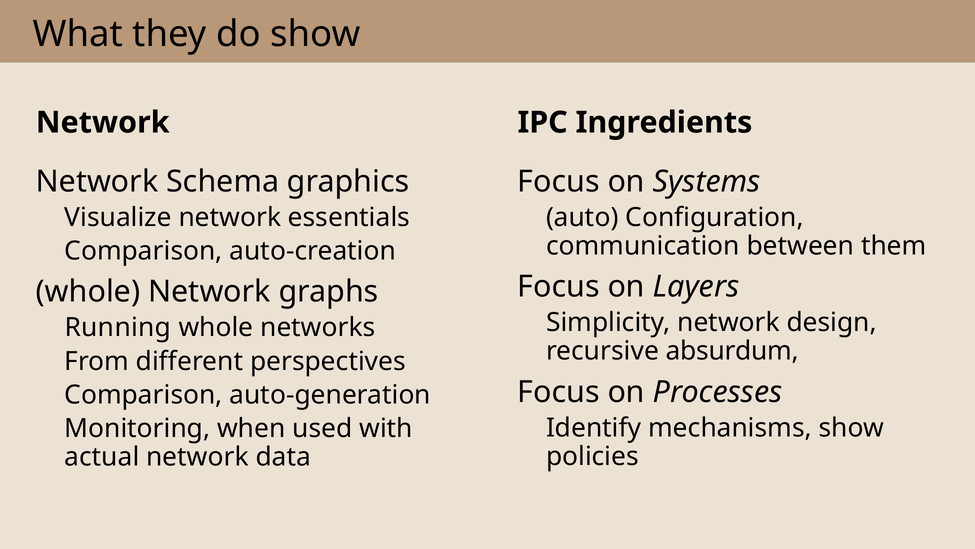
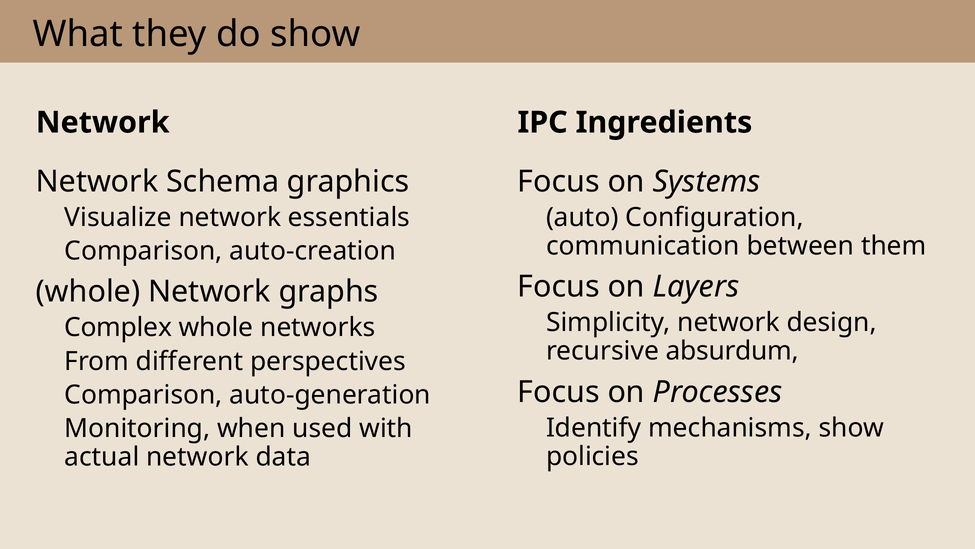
Running: Running -> Complex
